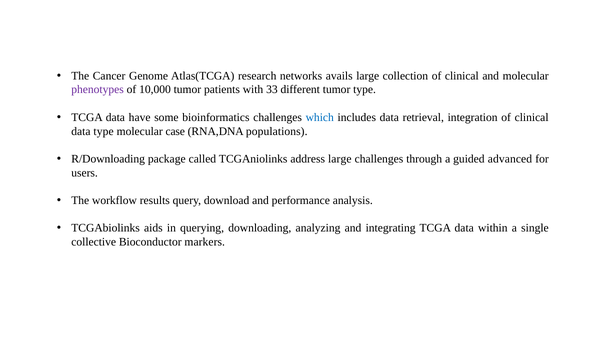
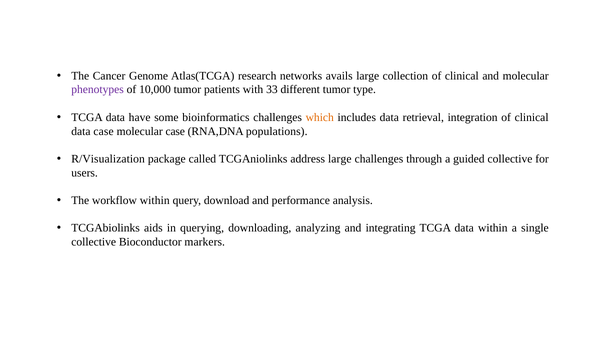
which colour: blue -> orange
data type: type -> case
R/Downloading: R/Downloading -> R/Visualization
guided advanced: advanced -> collective
workflow results: results -> within
